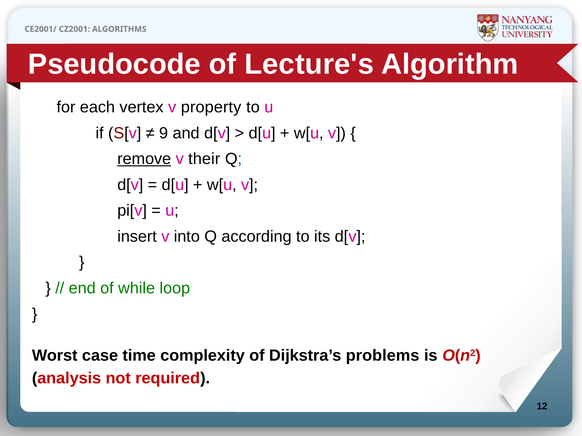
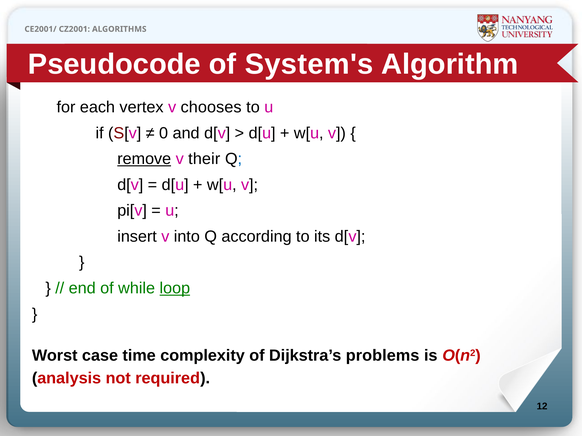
Lecture's: Lecture's -> System's
property: property -> chooses
9: 9 -> 0
loop underline: none -> present
